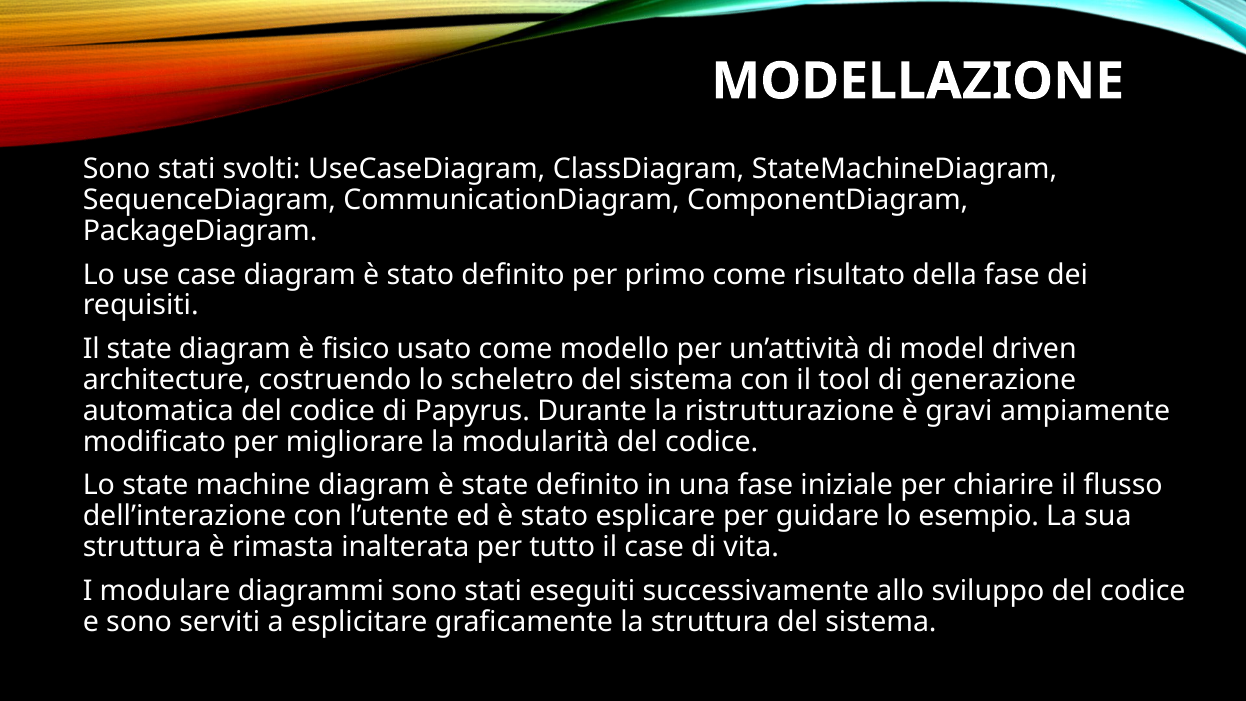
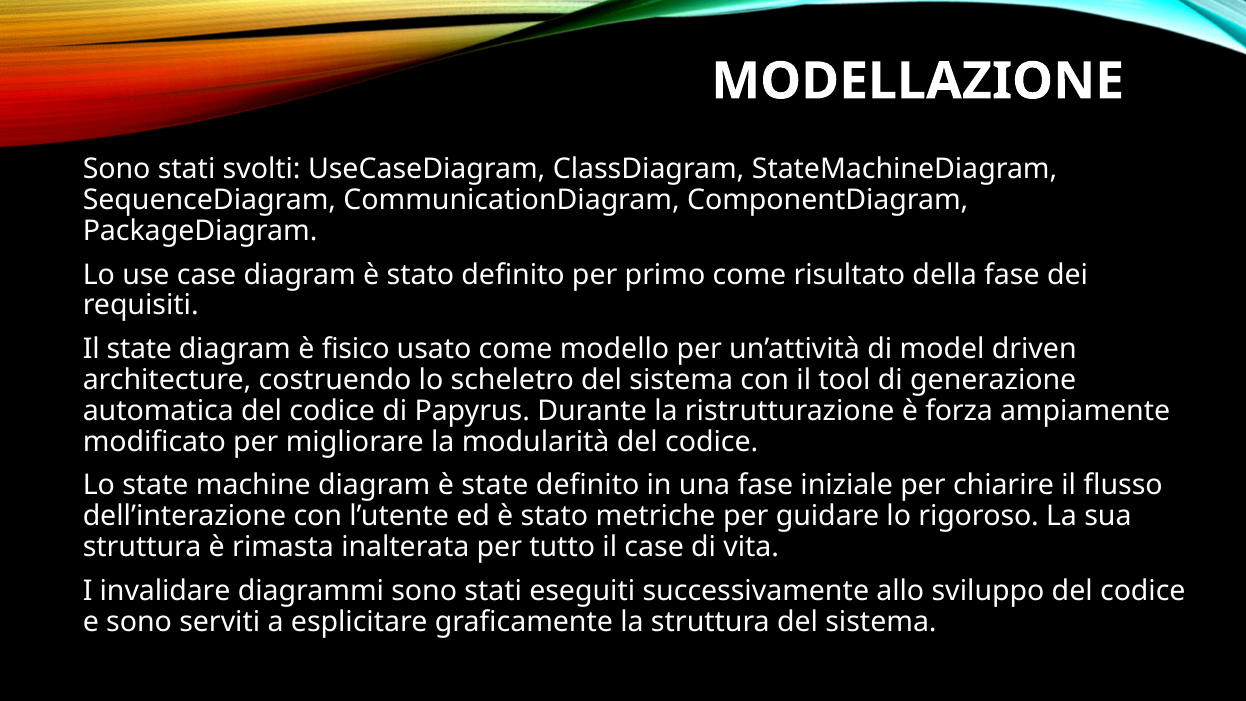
gravi: gravi -> forza
esplicare: esplicare -> metriche
esempio: esempio -> rigoroso
modulare: modulare -> invalidare
